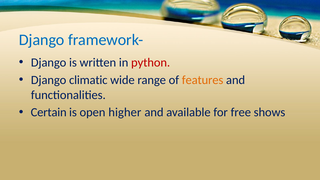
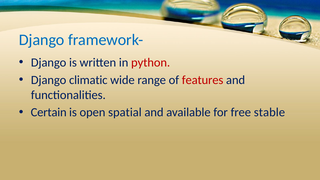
features colour: orange -> red
higher: higher -> spatial
shows: shows -> stable
